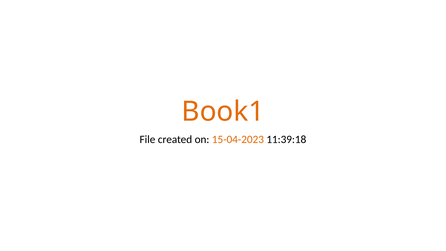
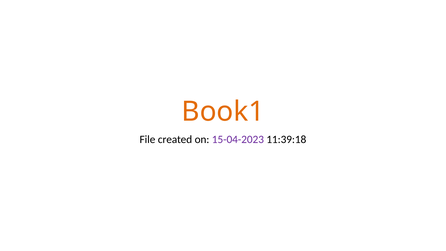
15-04-2023 colour: orange -> purple
